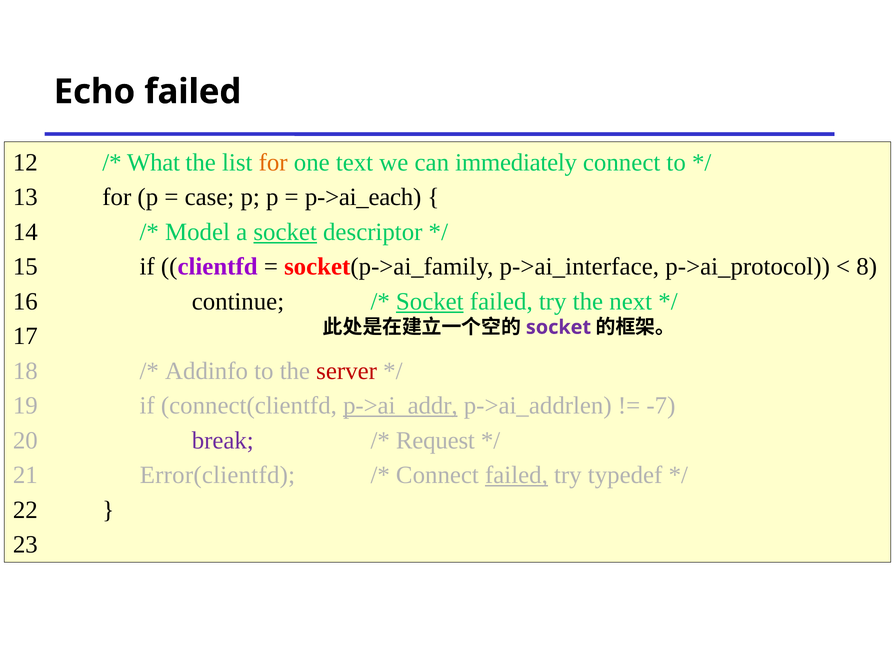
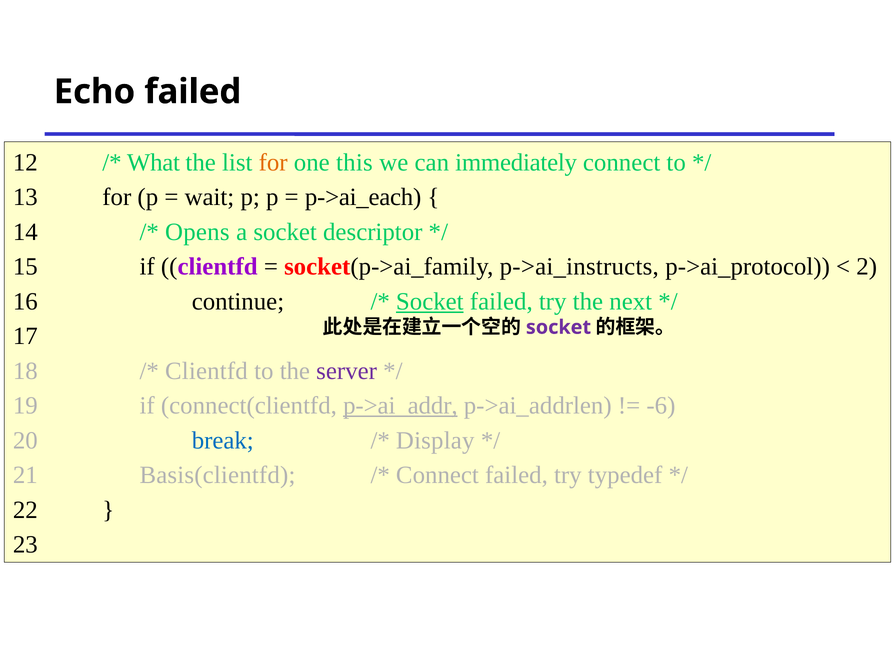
text: text -> this
case: case -> wait
Model: Model -> Opens
socket at (285, 232) underline: present -> none
p->ai_interface: p->ai_interface -> p->ai_instructs
8: 8 -> 2
Addinfo at (207, 371): Addinfo -> Clientfd
server colour: red -> purple
-7: -7 -> -6
break colour: purple -> blue
Request: Request -> Display
Error(clientfd: Error(clientfd -> Basis(clientfd
failed at (516, 476) underline: present -> none
